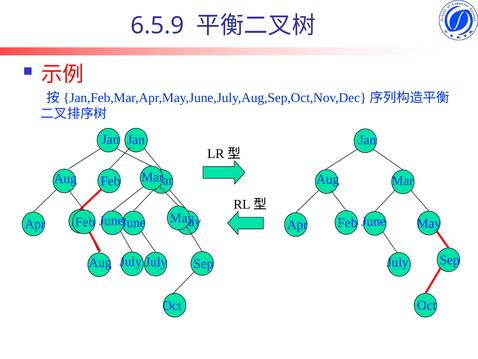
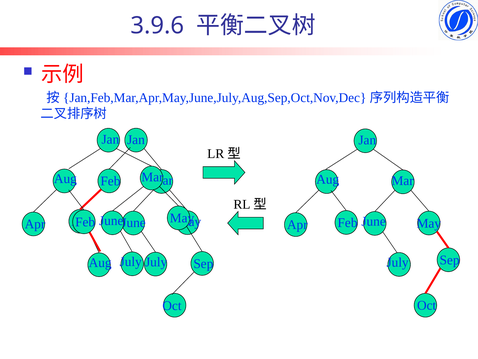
6.5.9: 6.5.9 -> 3.9.6
